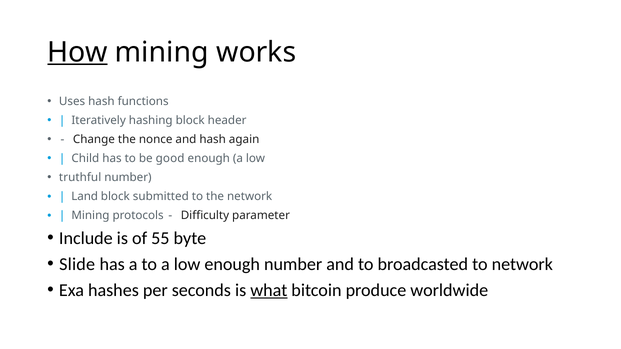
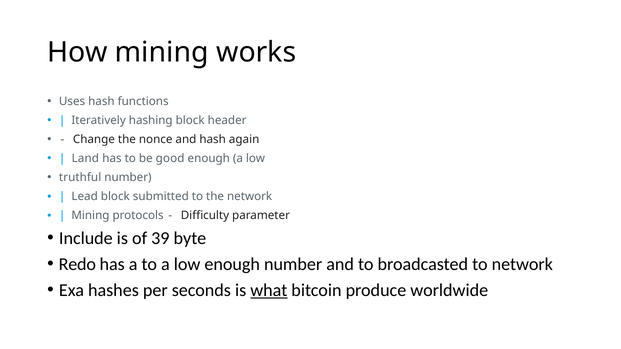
How underline: present -> none
Child: Child -> Land
Land: Land -> Lead
55: 55 -> 39
Slide: Slide -> Redo
